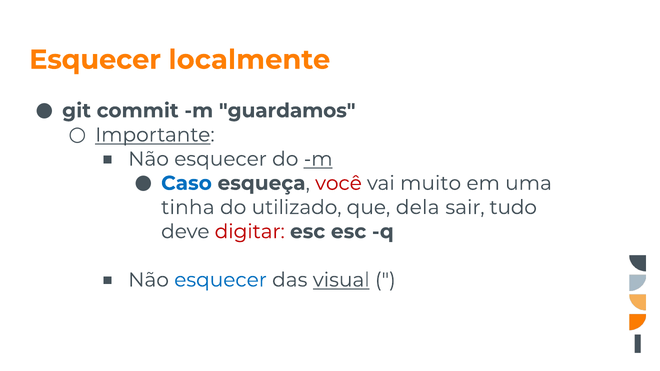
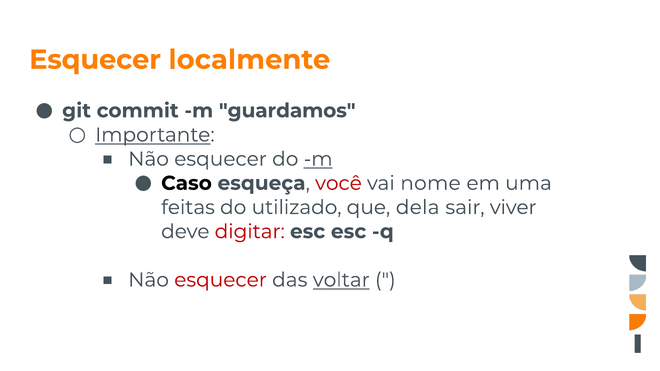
Caso colour: blue -> black
muito: muito -> nome
tinha: tinha -> feitas
tudo: tudo -> viver
esquecer at (221, 280) colour: blue -> red
visual: visual -> voltar
